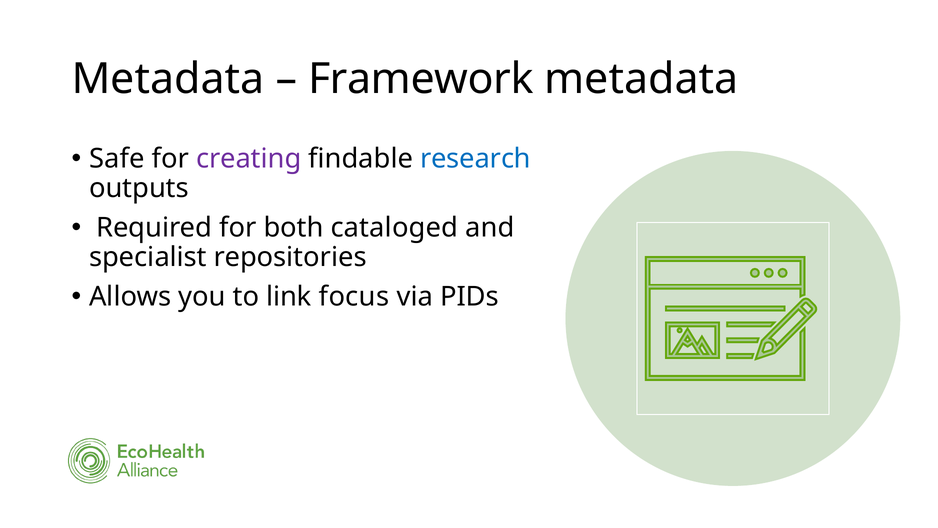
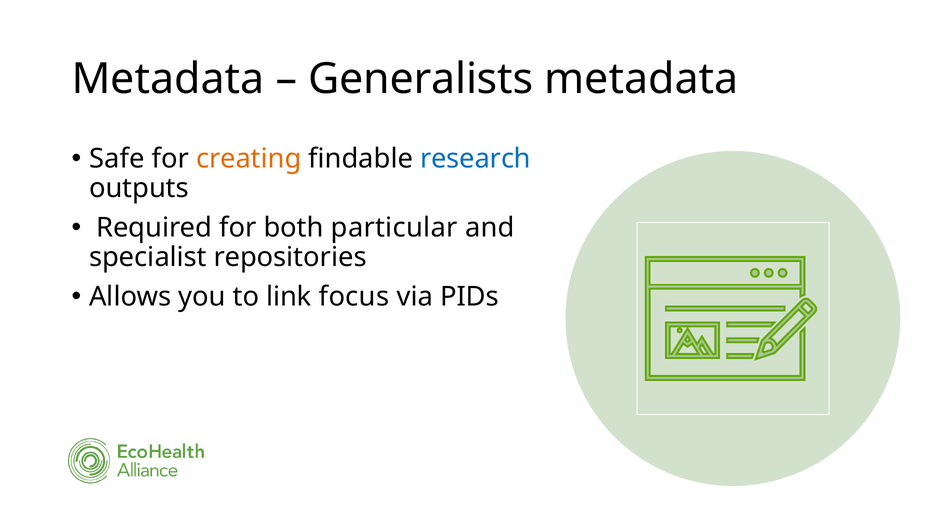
Framework: Framework -> Generalists
creating colour: purple -> orange
cataloged: cataloged -> particular
